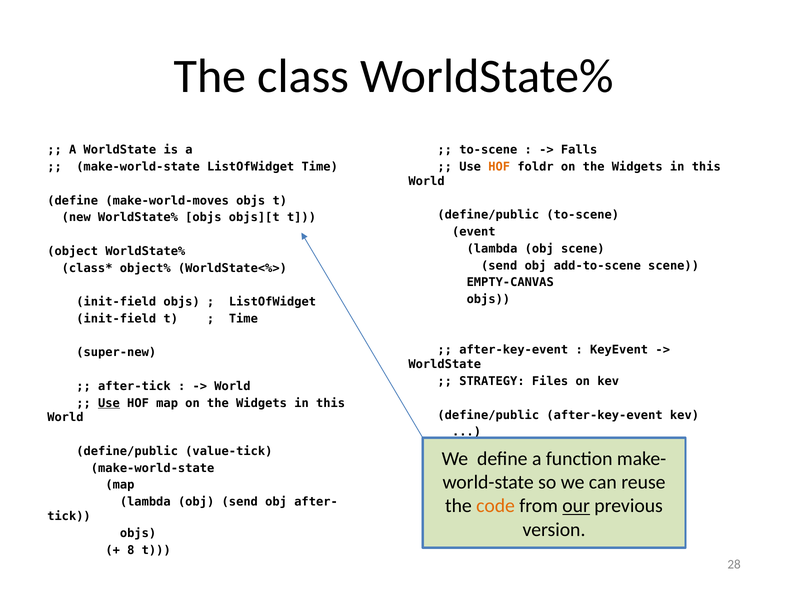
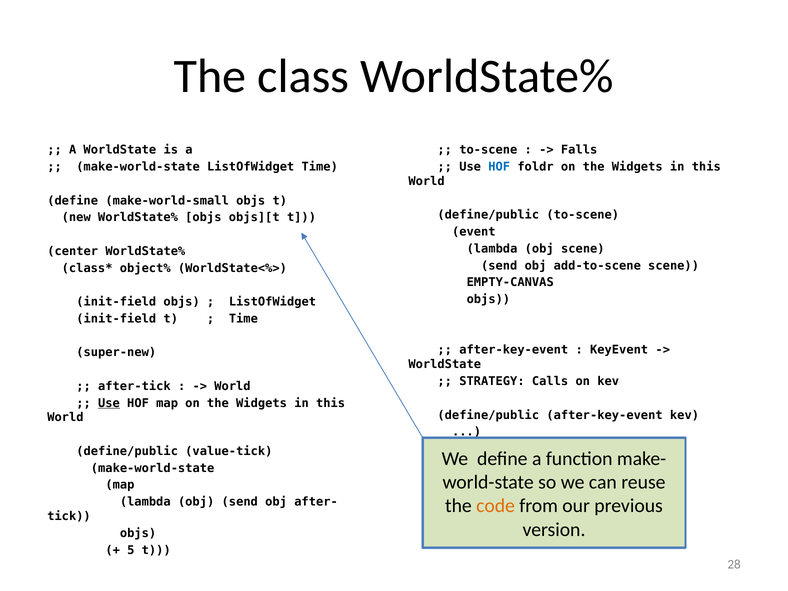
HOF at (499, 167) colour: orange -> blue
make-world-moves: make-world-moves -> make-world-small
object: object -> center
Files: Files -> Calls
our underline: present -> none
8: 8 -> 5
